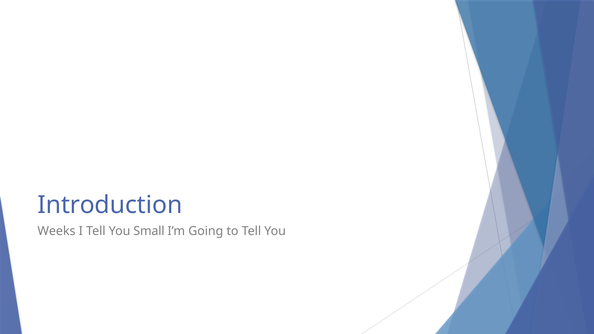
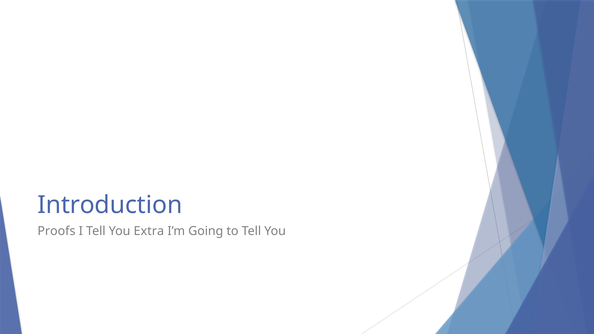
Weeks: Weeks -> Proofs
Small: Small -> Extra
